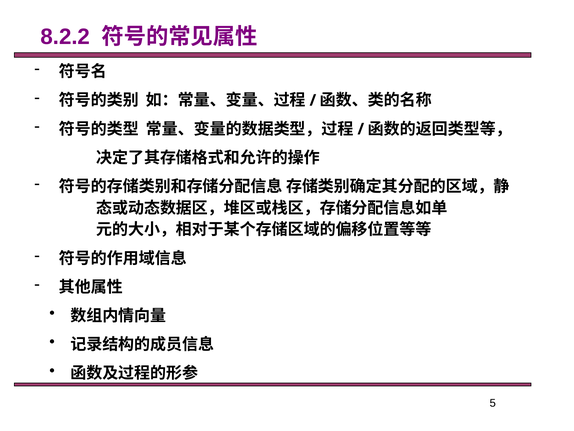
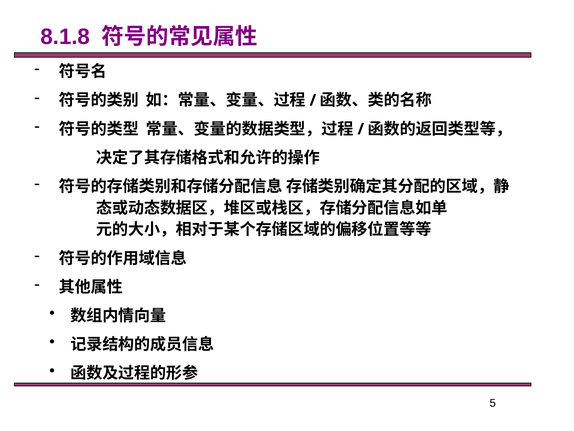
8.2.2: 8.2.2 -> 8.1.8
